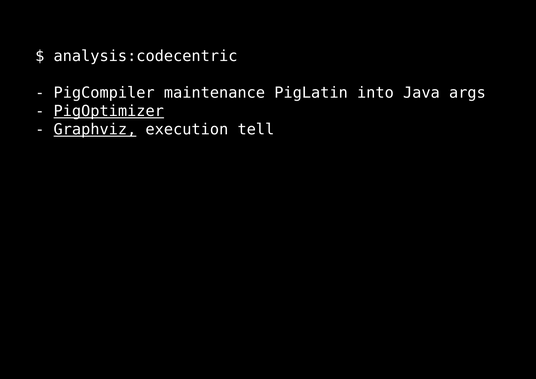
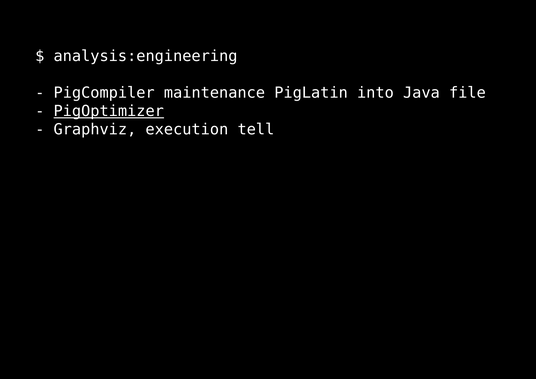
analysis:codecentric: analysis:codecentric -> analysis:engineering
args: args -> file
Graphviz underline: present -> none
